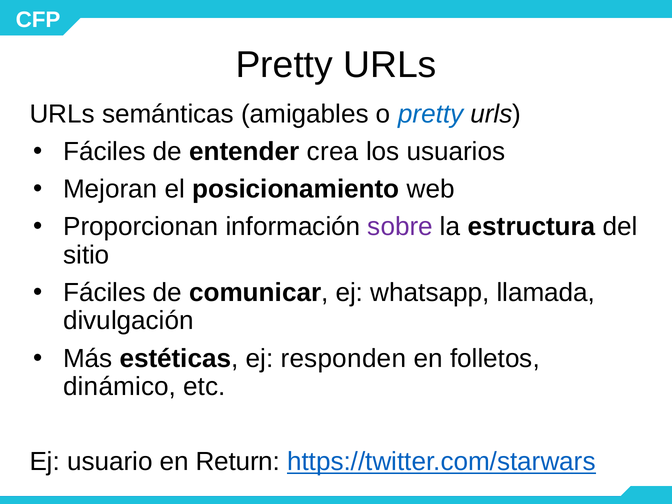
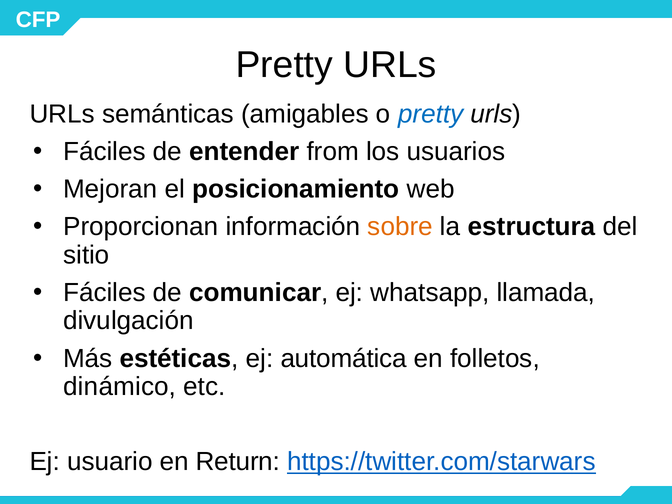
crea: crea -> from
sobre colour: purple -> orange
responden: responden -> automática
